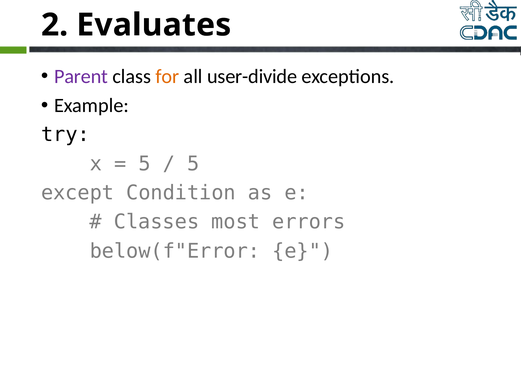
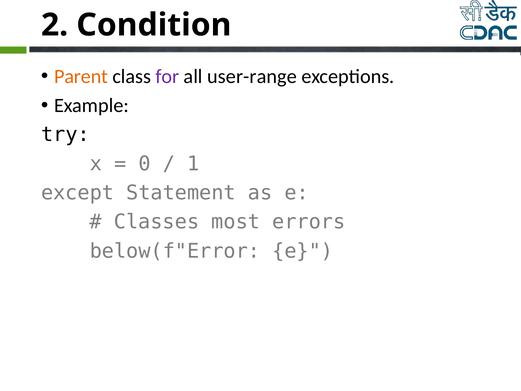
Evaluates: Evaluates -> Condition
Parent colour: purple -> orange
for colour: orange -> purple
user-divide: user-divide -> user-range
5 at (145, 164): 5 -> 0
5 at (193, 164): 5 -> 1
Condition: Condition -> Statement
